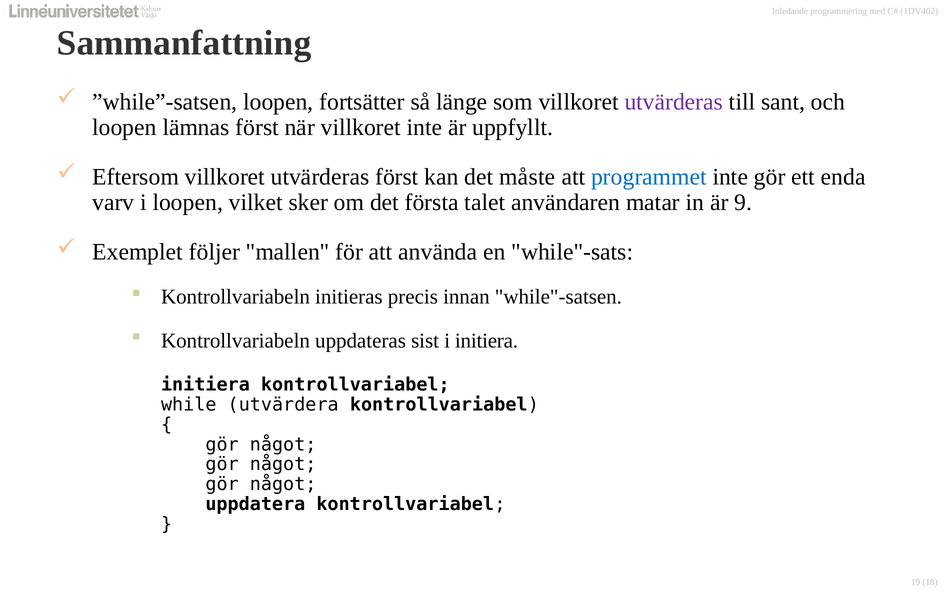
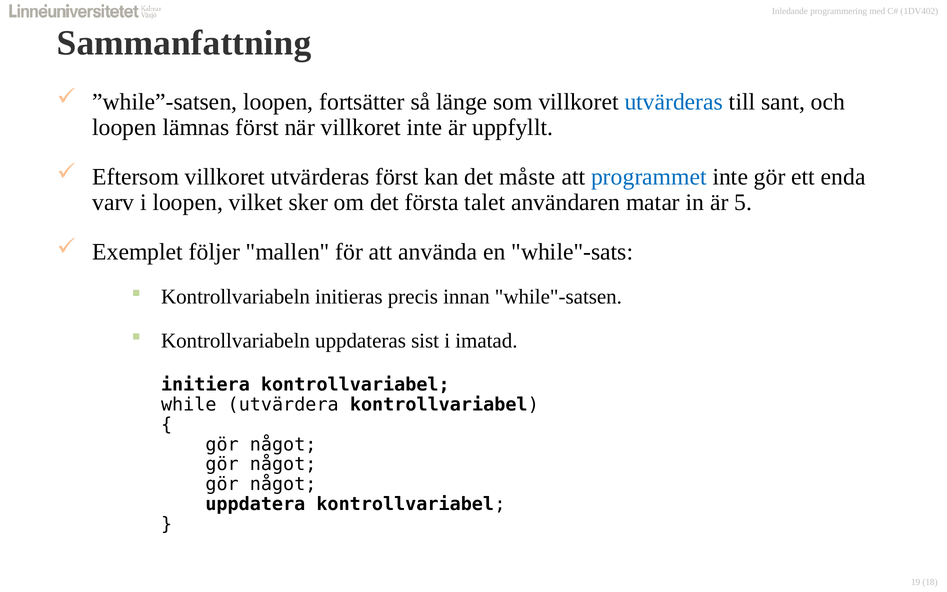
utvärderas at (674, 102) colour: purple -> blue
9: 9 -> 5
i initiera: initiera -> imatad
